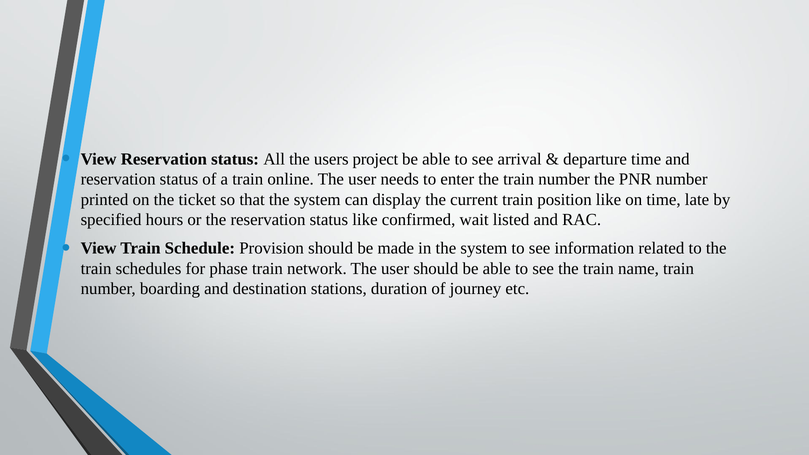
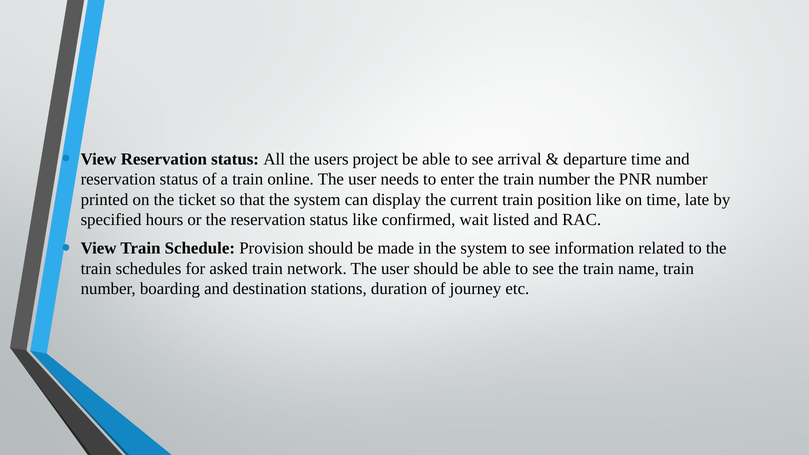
phase: phase -> asked
